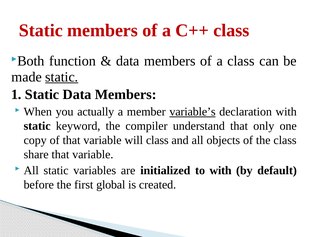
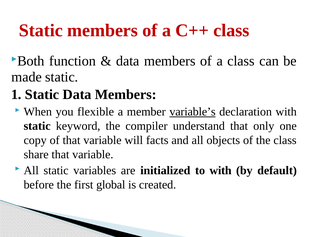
static at (62, 77) underline: present -> none
actually: actually -> flexible
will class: class -> facts
